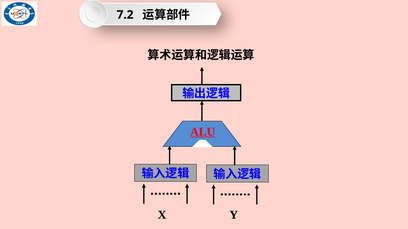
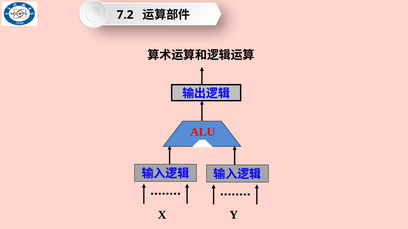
ALU underline: present -> none
